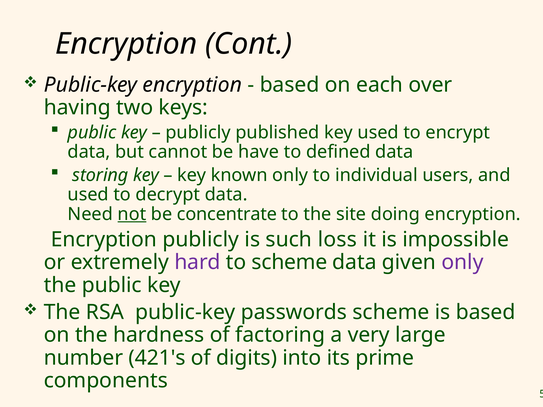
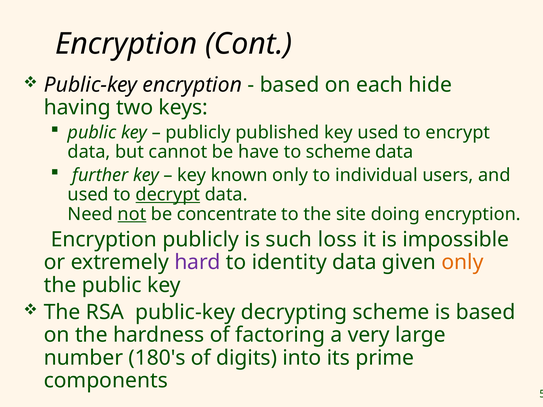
over: over -> hide
to defined: defined -> scheme
storing: storing -> further
decrypt underline: none -> present
to scheme: scheme -> identity
only at (462, 262) colour: purple -> orange
passwords: passwords -> decrypting
421's: 421's -> 180's
